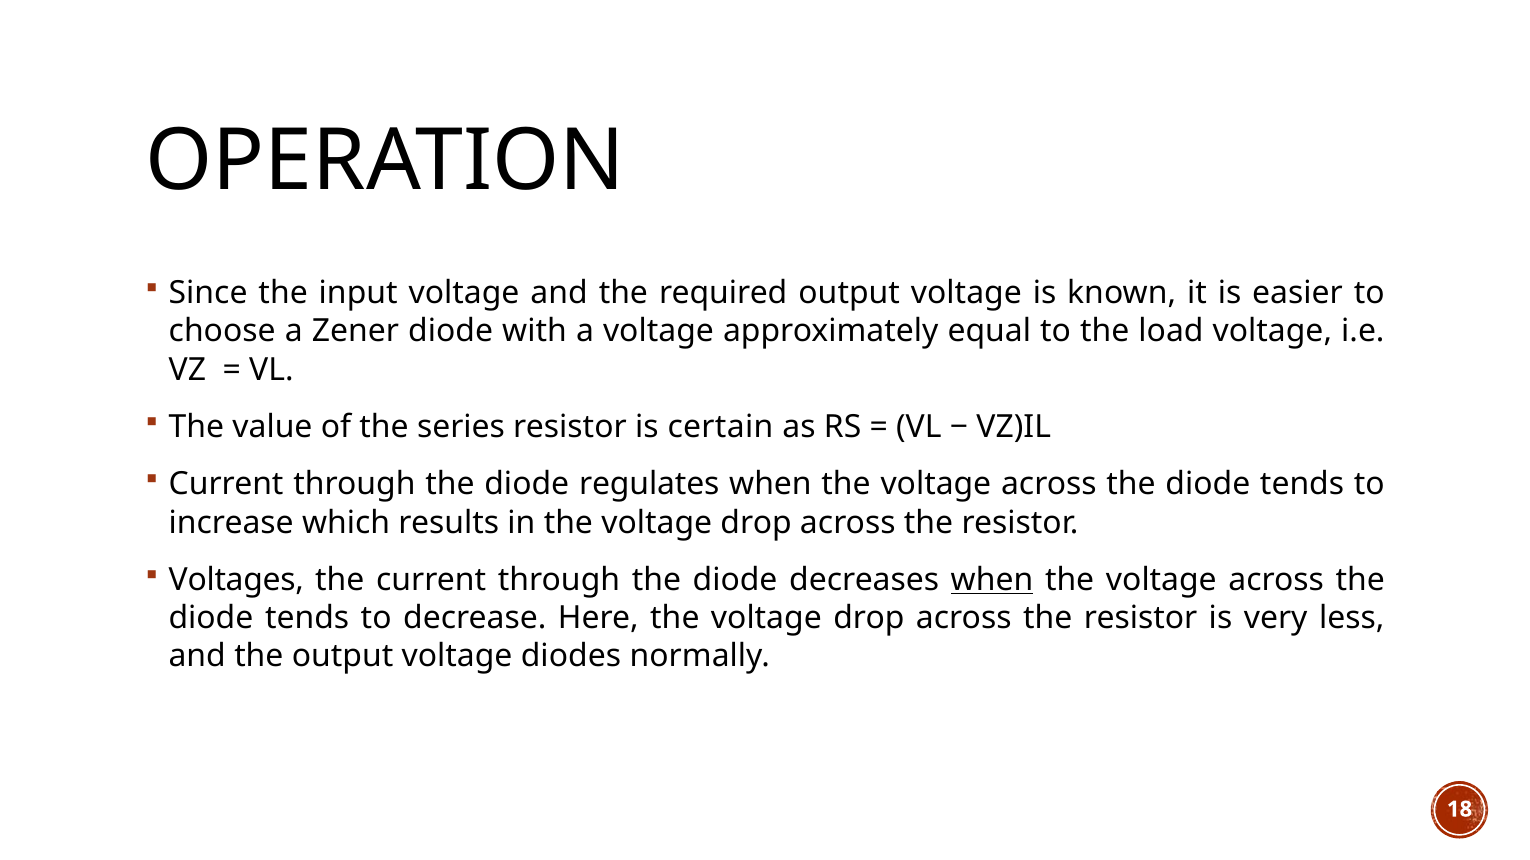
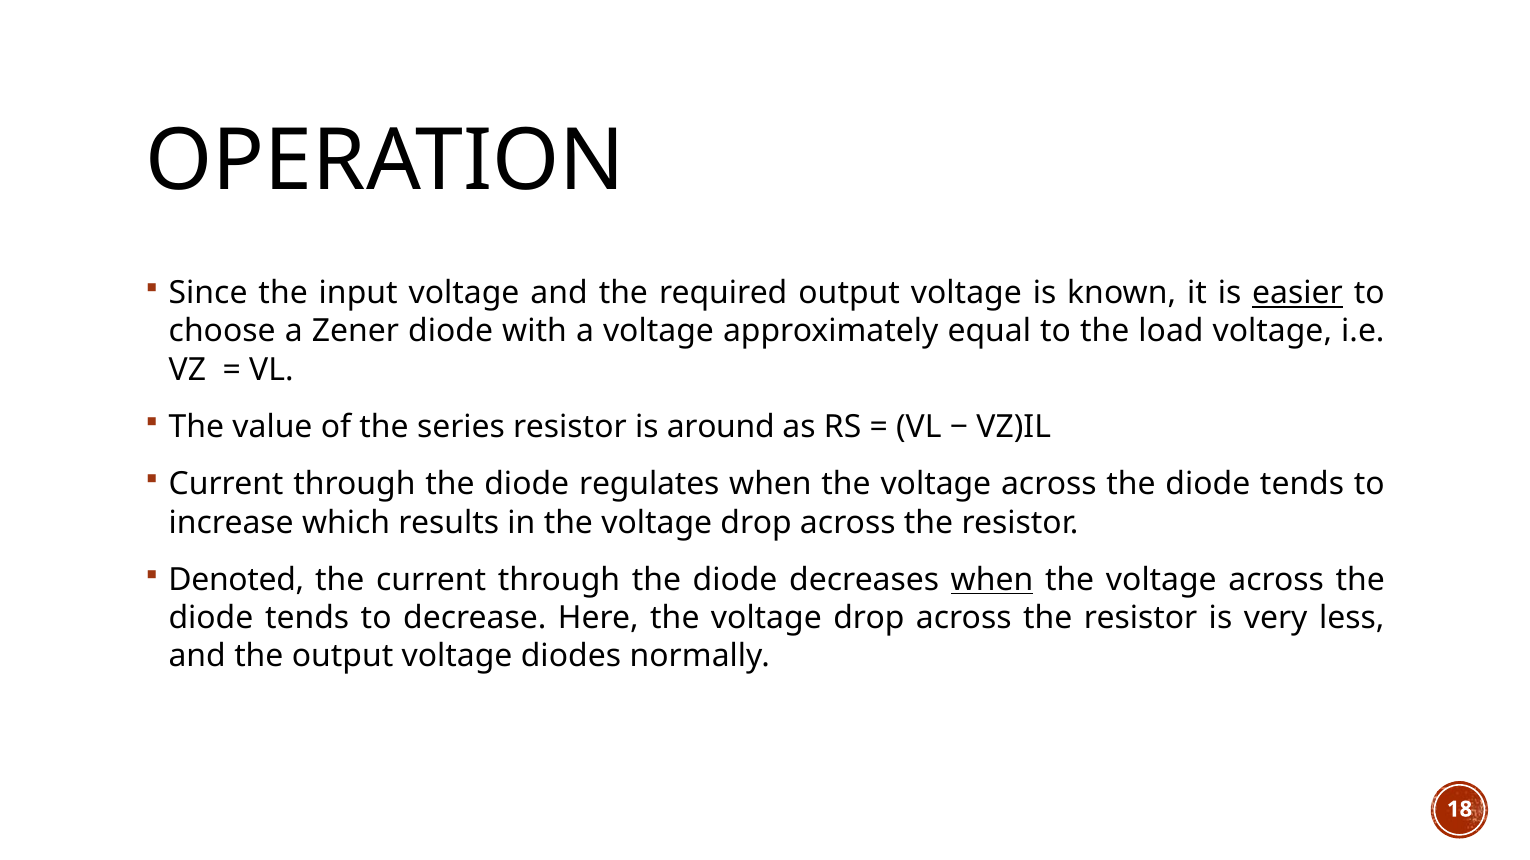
easier underline: none -> present
certain: certain -> around
Voltages: Voltages -> Denoted
